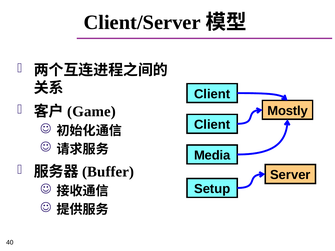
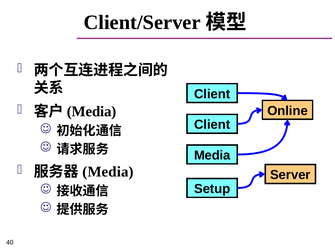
Game at (92, 112): Game -> Media
Mostly: Mostly -> Online
Buffer at (108, 172): Buffer -> Media
